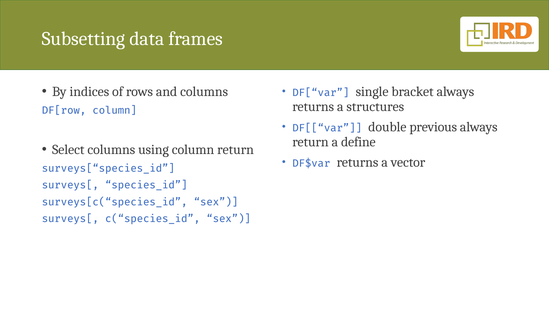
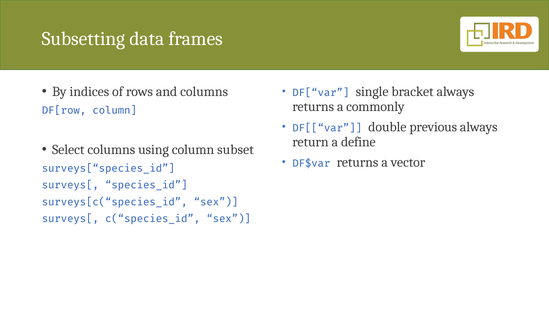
structures: structures -> commonly
column return: return -> subset
